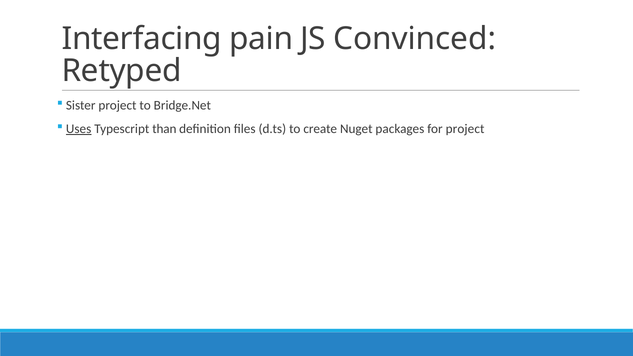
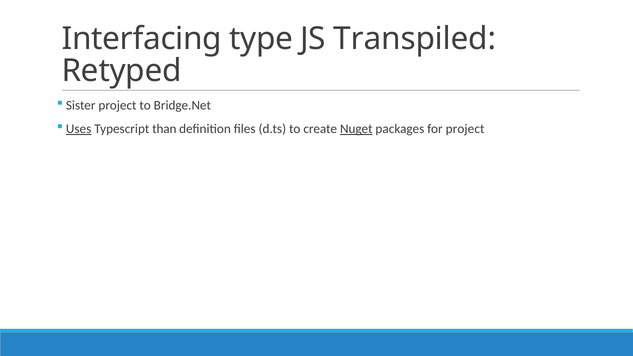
pain: pain -> type
Convinced: Convinced -> Transpiled
Nuget underline: none -> present
